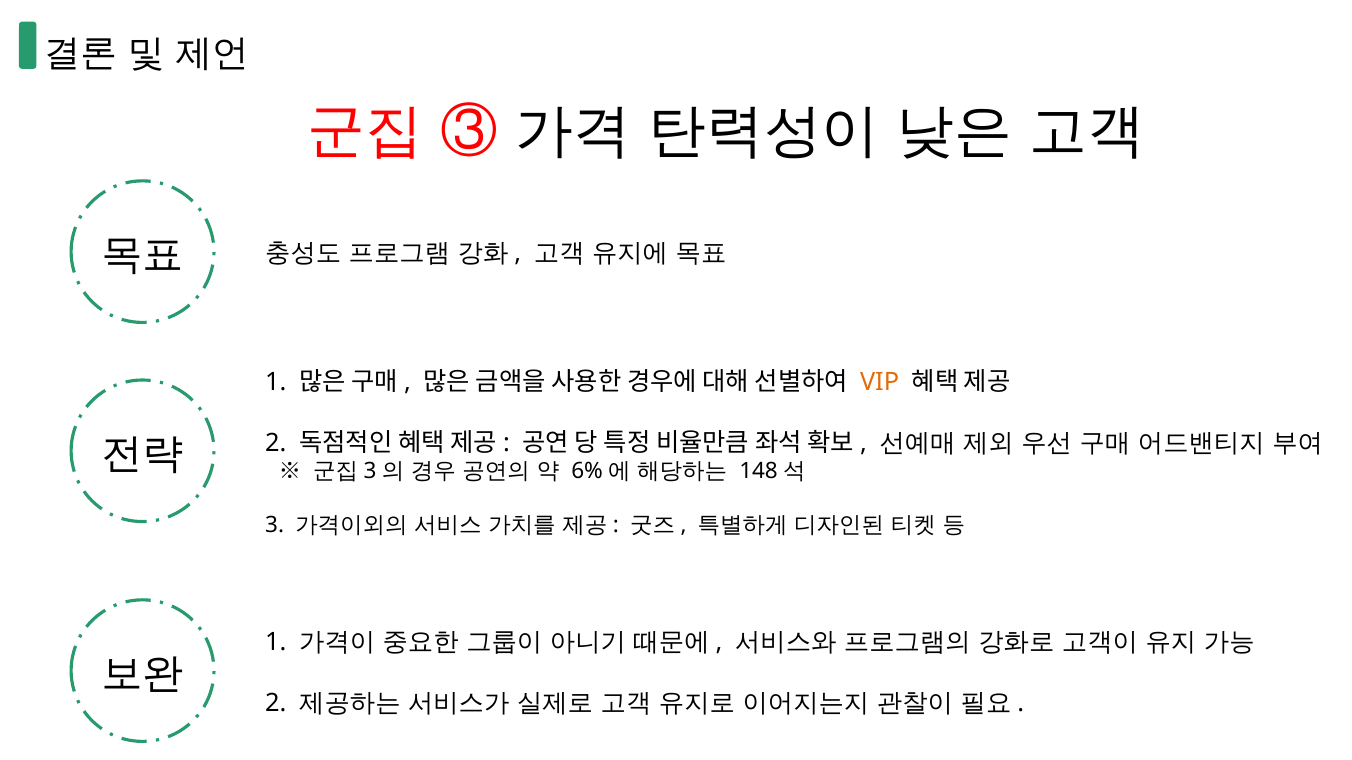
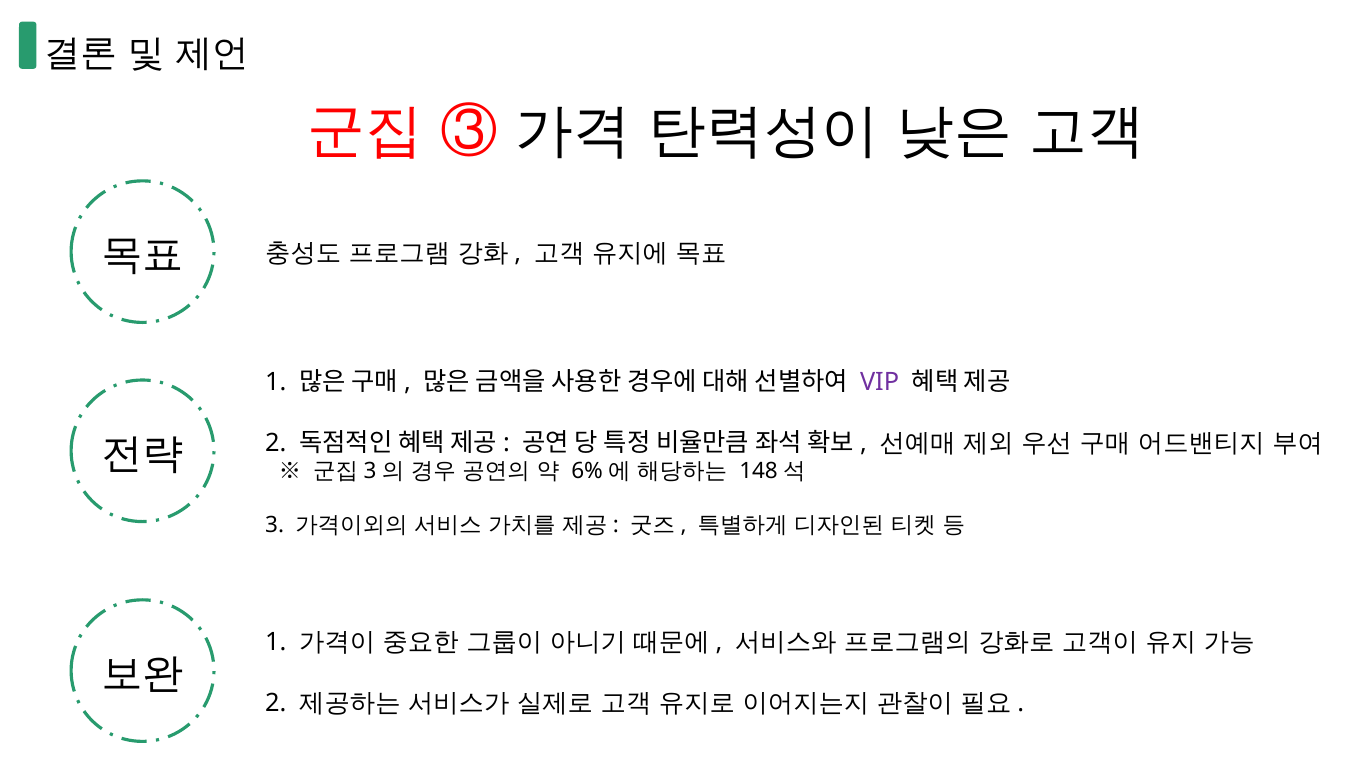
VIP colour: orange -> purple
